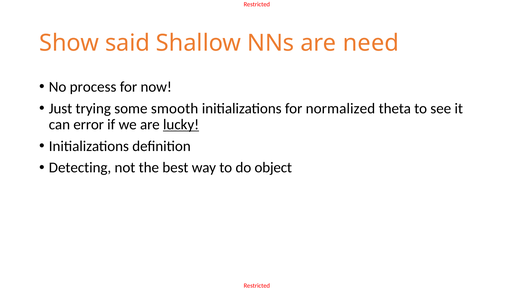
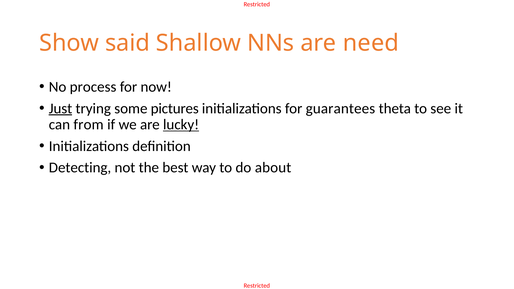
Just underline: none -> present
smooth: smooth -> pictures
normalized: normalized -> guarantees
error: error -> from
object: object -> about
